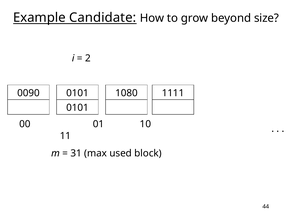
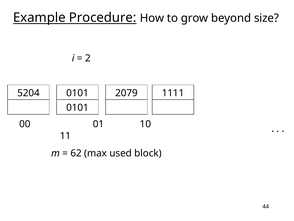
Candidate: Candidate -> Procedure
0090: 0090 -> 5204
1080: 1080 -> 2079
31: 31 -> 62
